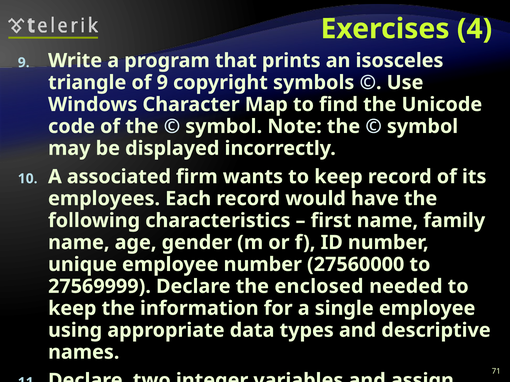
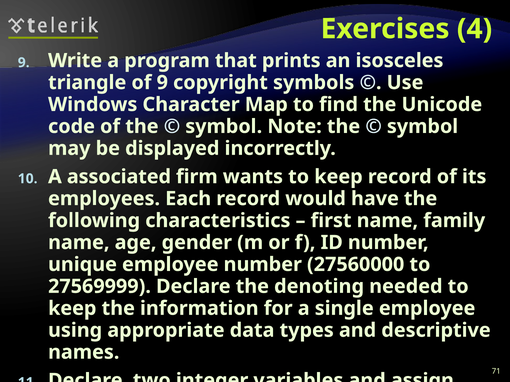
enclosed: enclosed -> denoting
